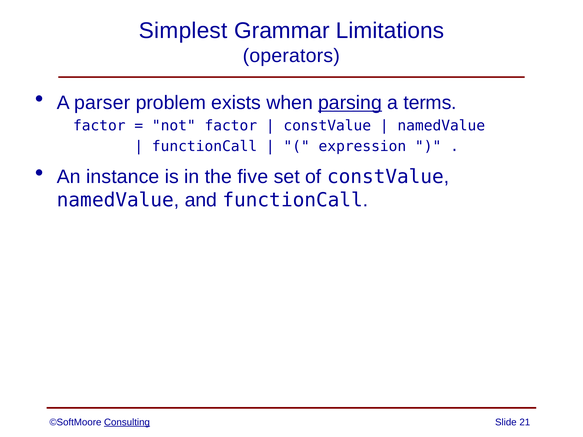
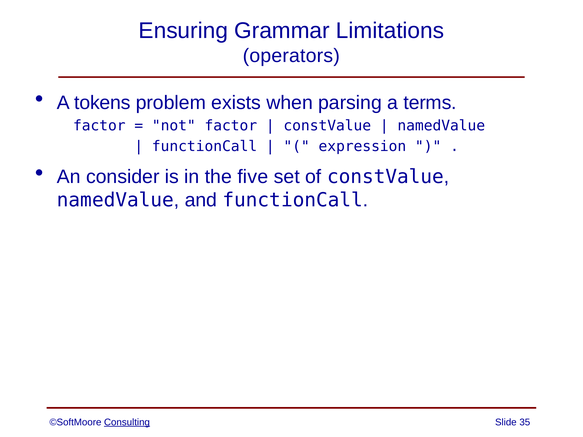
Simplest: Simplest -> Ensuring
parser: parser -> tokens
parsing underline: present -> none
instance: instance -> consider
21: 21 -> 35
